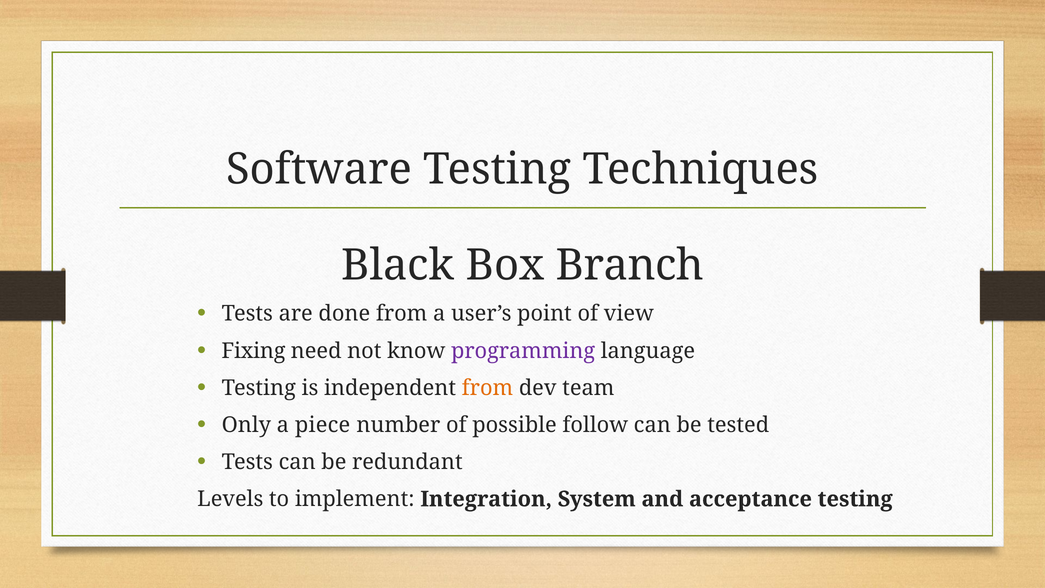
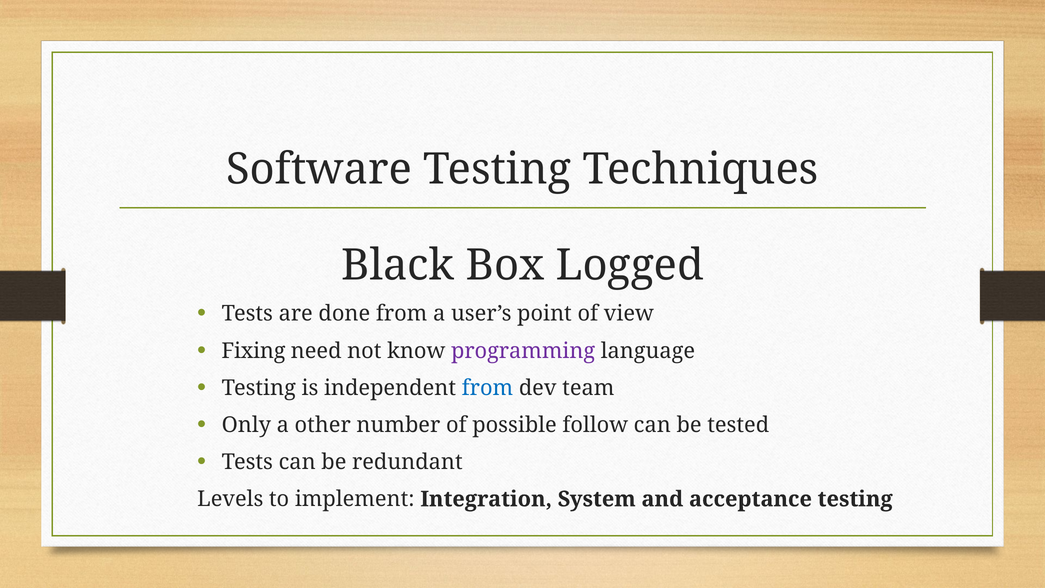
Branch: Branch -> Logged
from at (487, 388) colour: orange -> blue
piece: piece -> other
